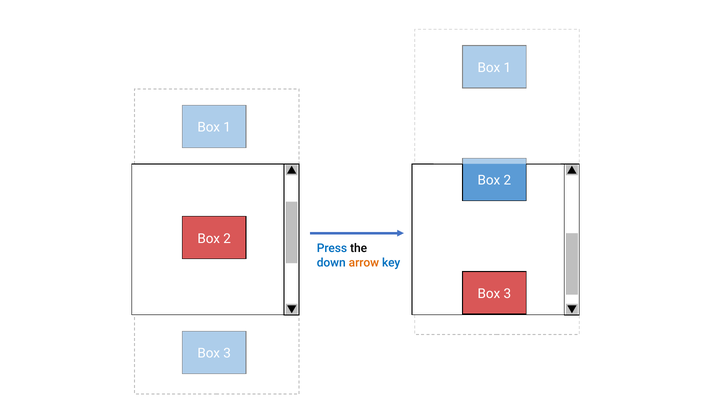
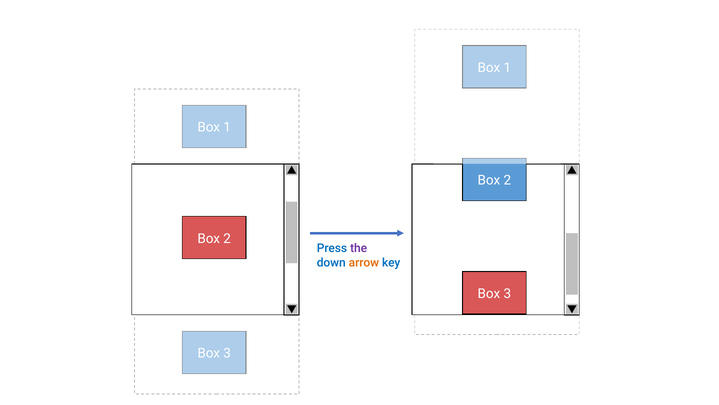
the colour: black -> purple
